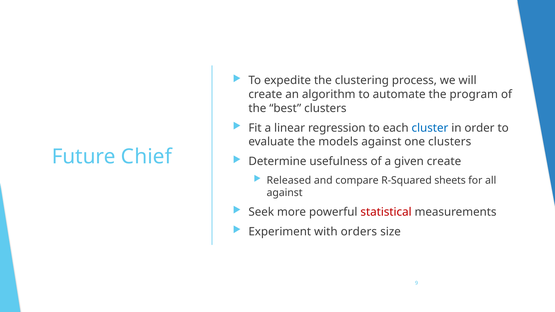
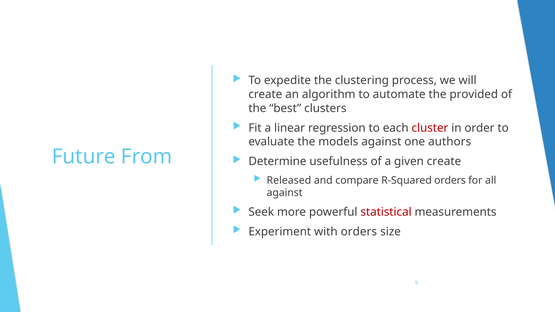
program: program -> provided
cluster colour: blue -> red
one clusters: clusters -> authors
Chief: Chief -> From
R-Squared sheets: sheets -> orders
